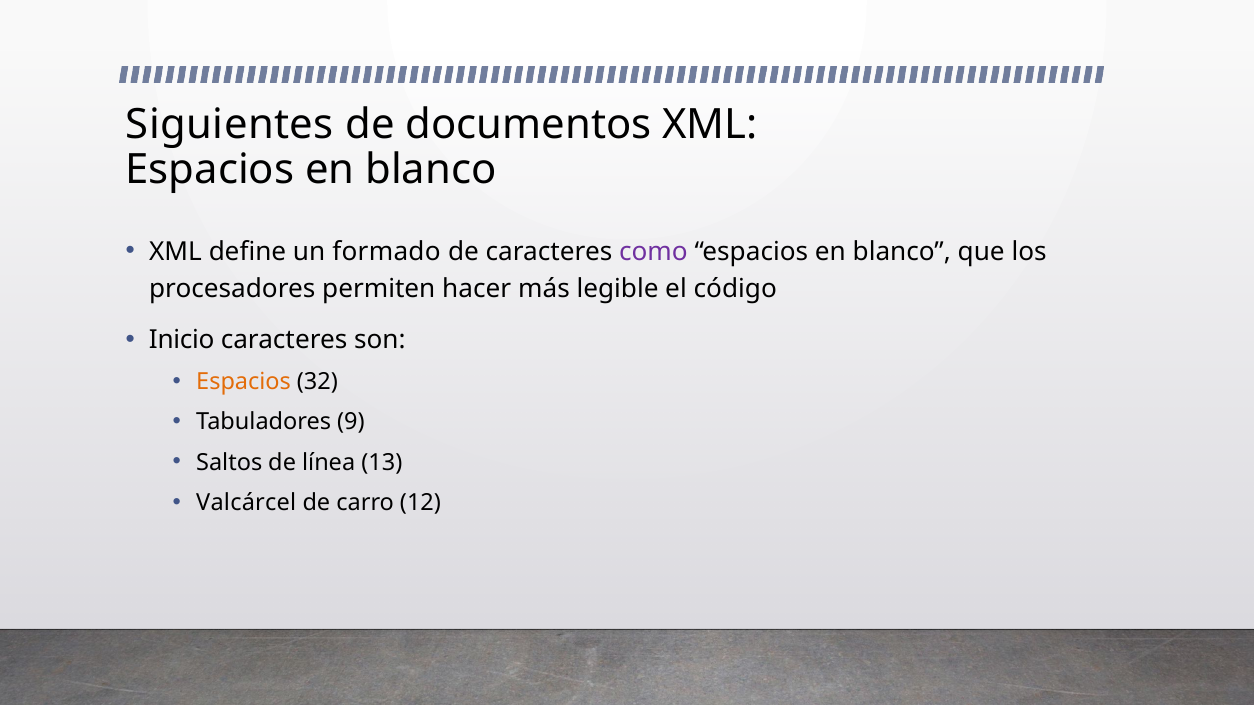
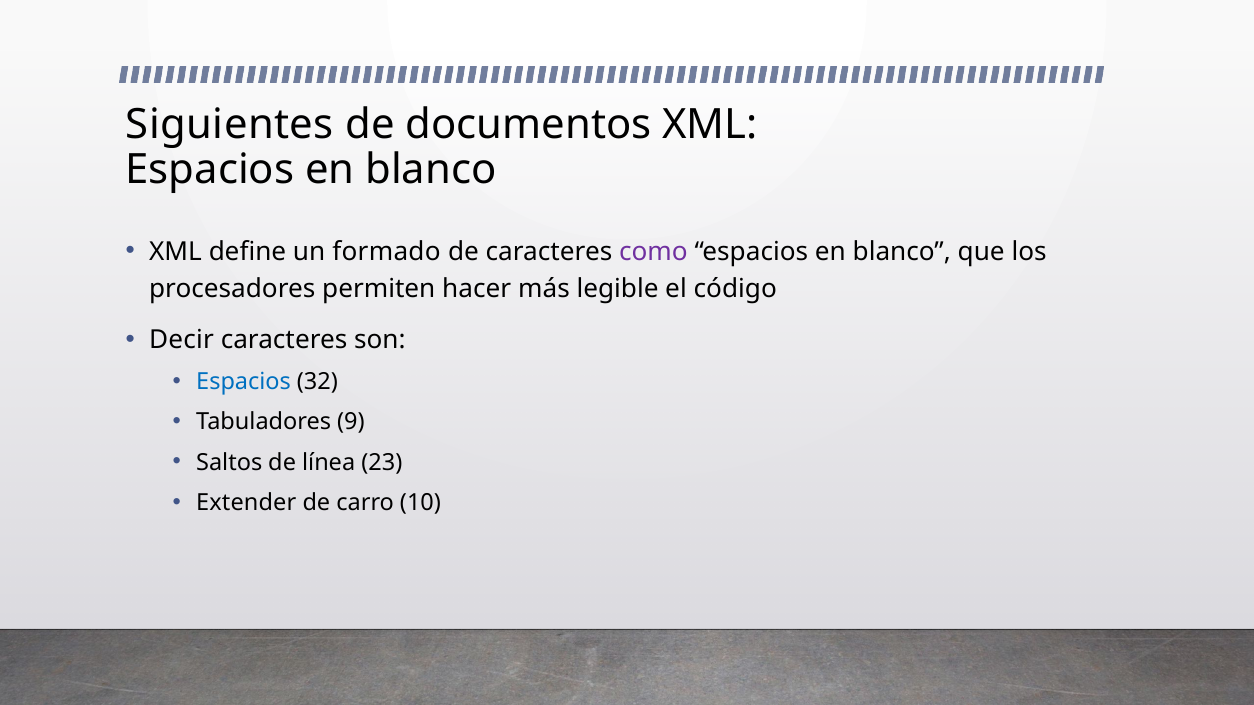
Inicio: Inicio -> Decir
Espacios at (244, 382) colour: orange -> blue
13: 13 -> 23
Valcárcel: Valcárcel -> Extender
12: 12 -> 10
